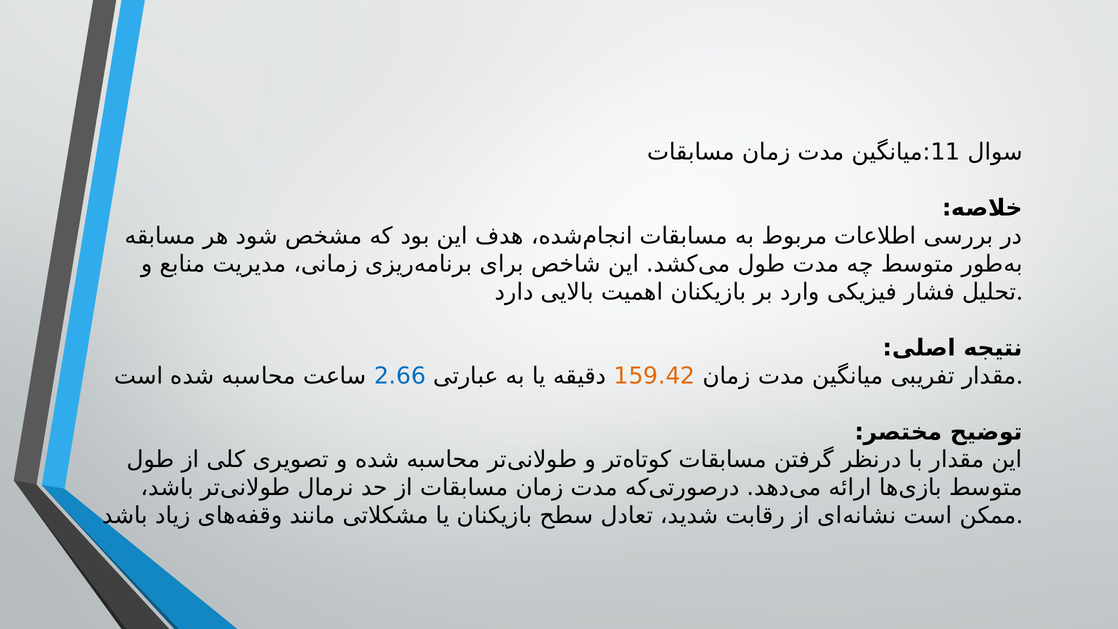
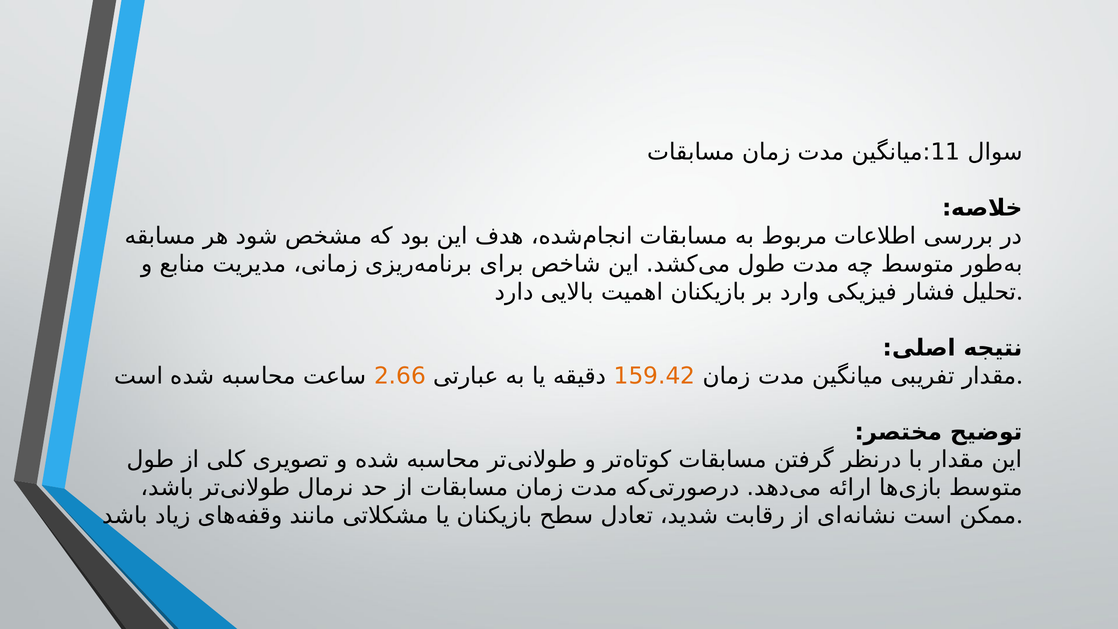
2.66 colour: blue -> orange
